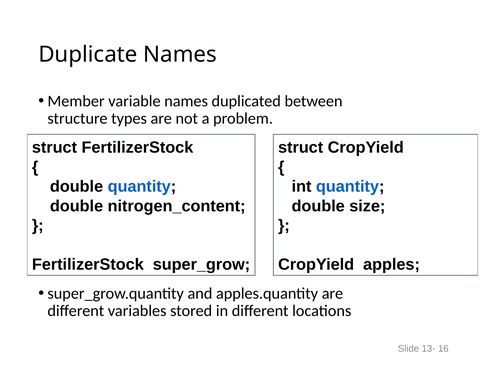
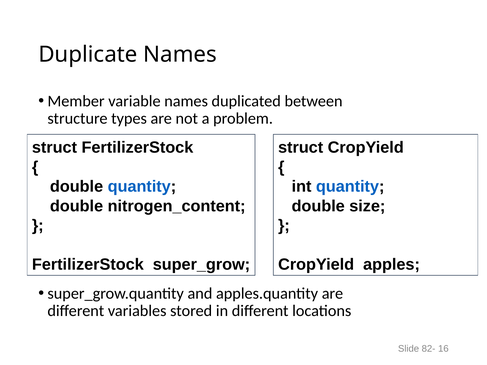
13-: 13- -> 82-
